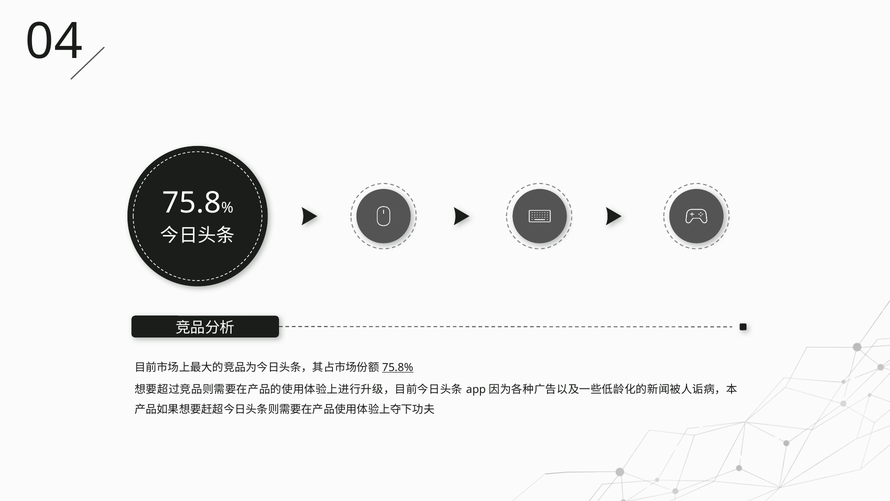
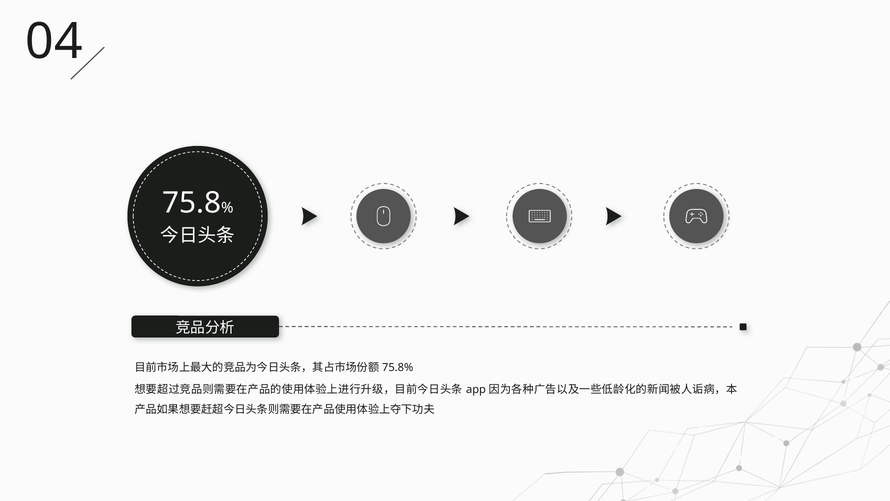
75.8% underline: present -> none
